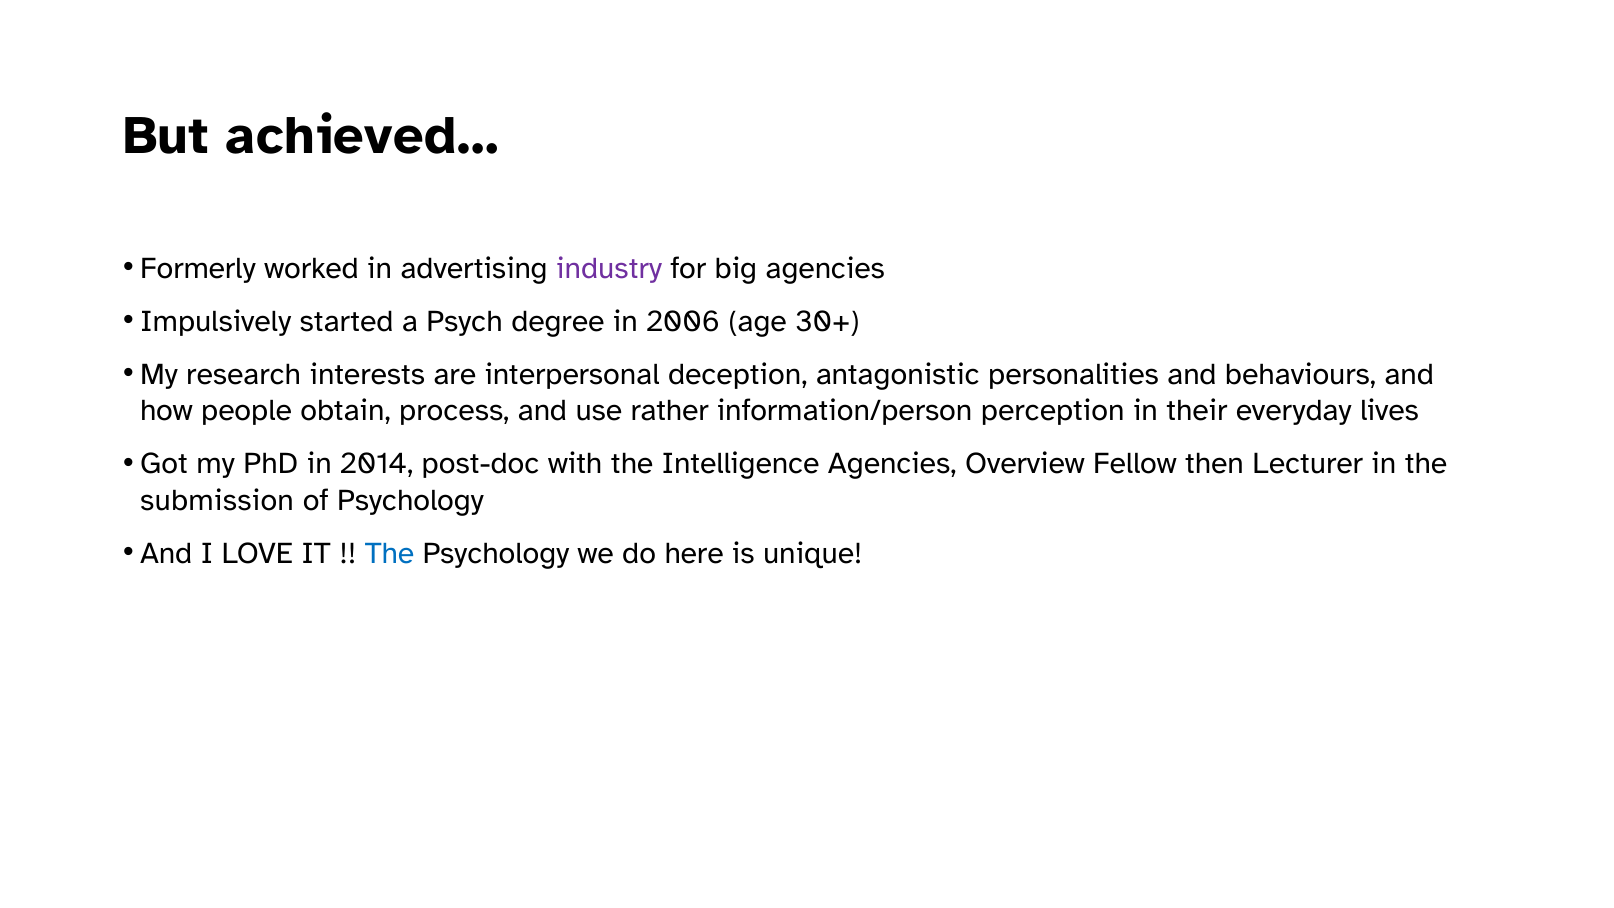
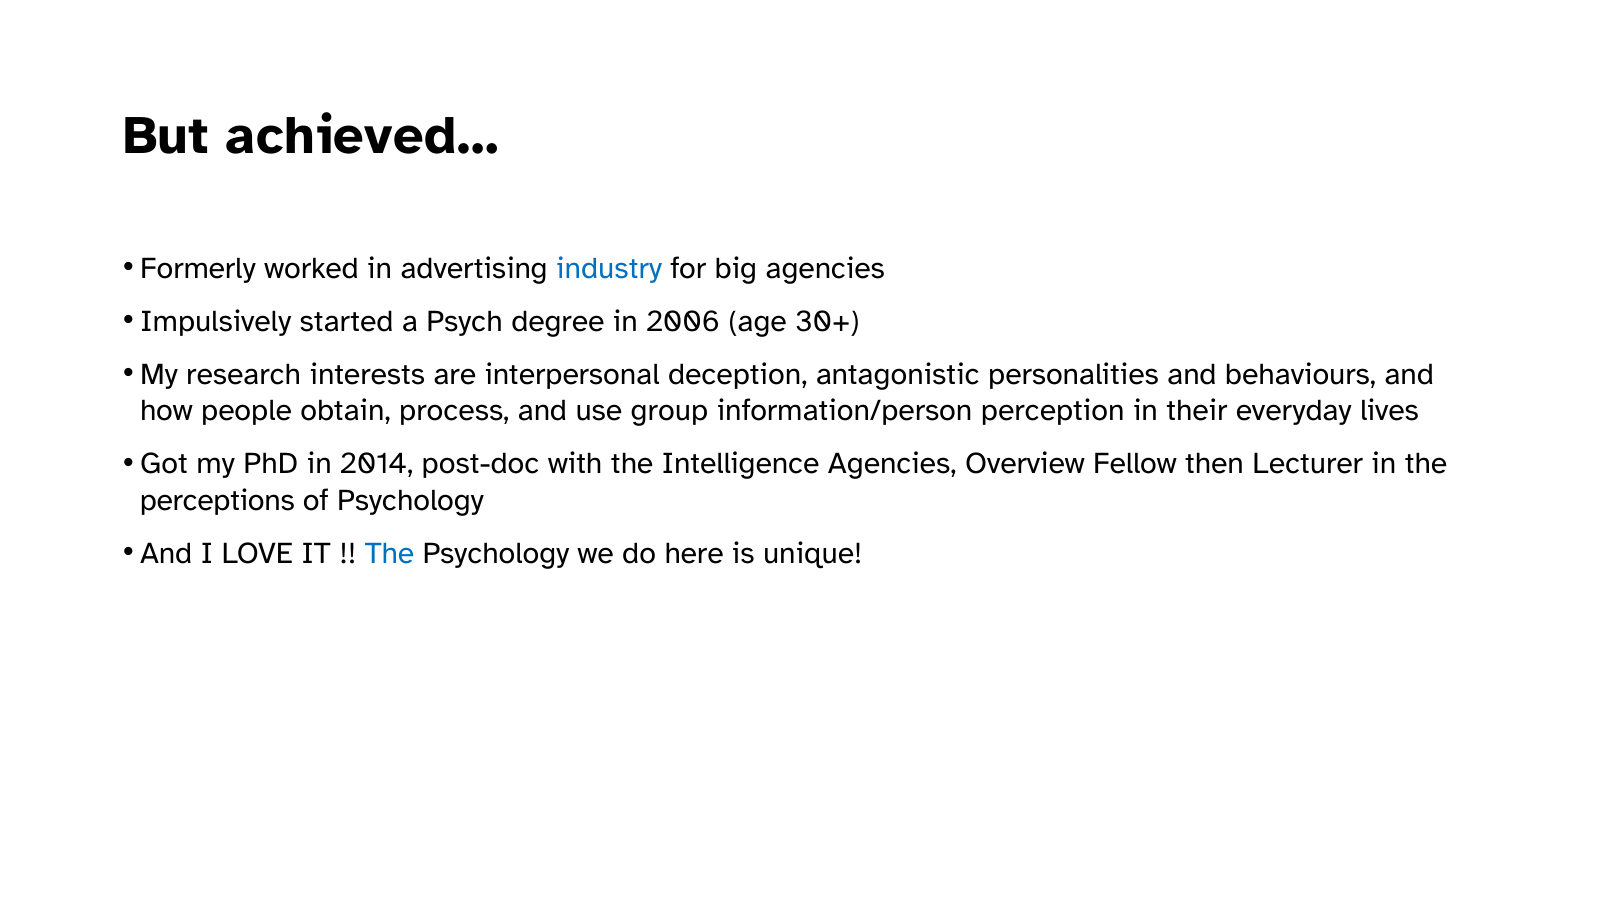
industry colour: purple -> blue
rather: rather -> group
submission: submission -> perceptions
